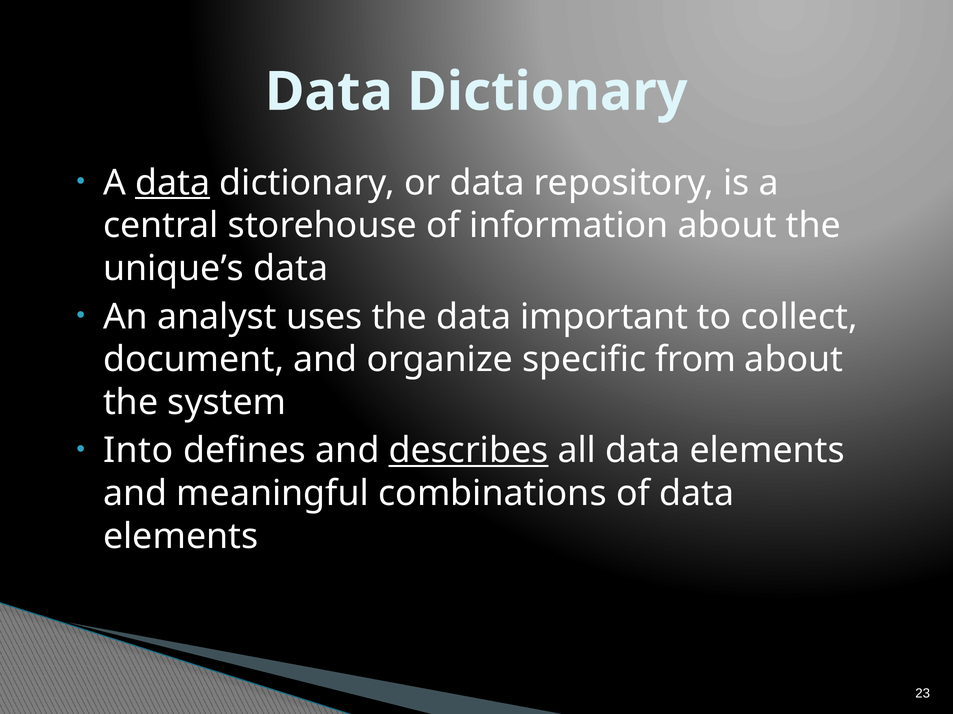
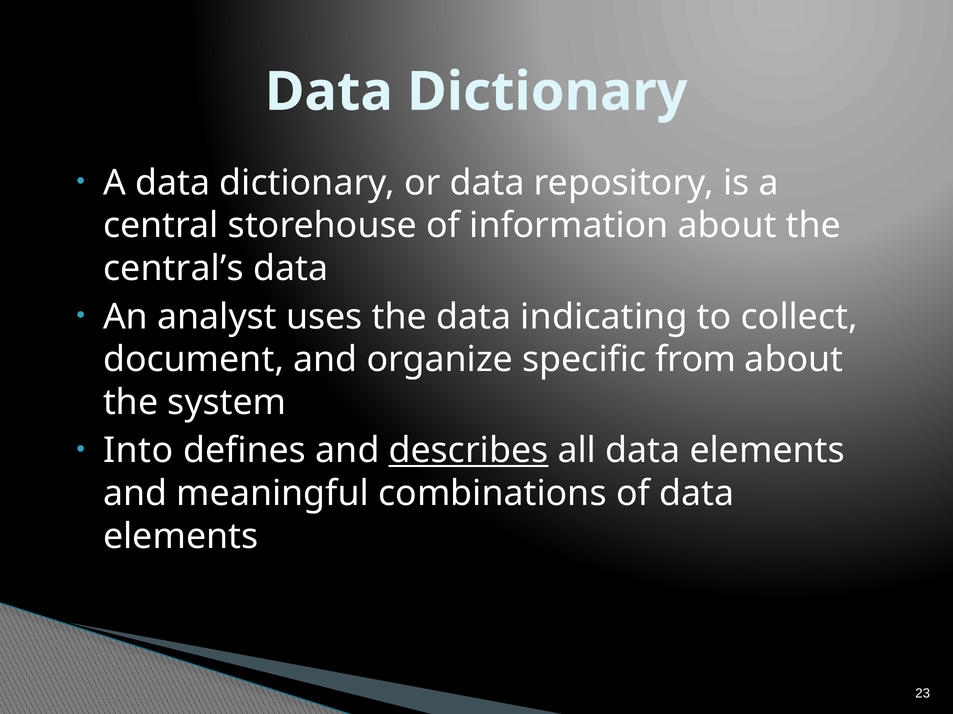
data at (173, 183) underline: present -> none
unique’s: unique’s -> central’s
important: important -> indicating
